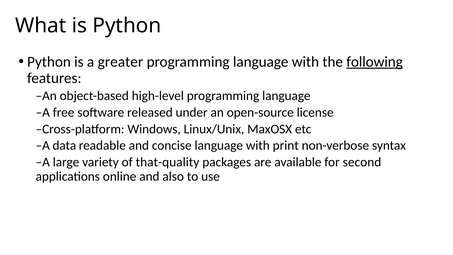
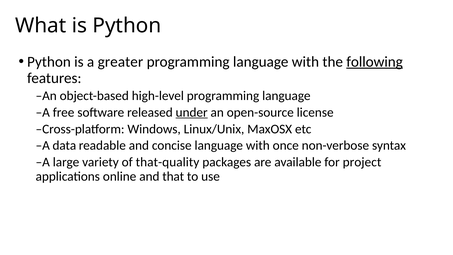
under underline: none -> present
print: print -> once
second: second -> project
also: also -> that
